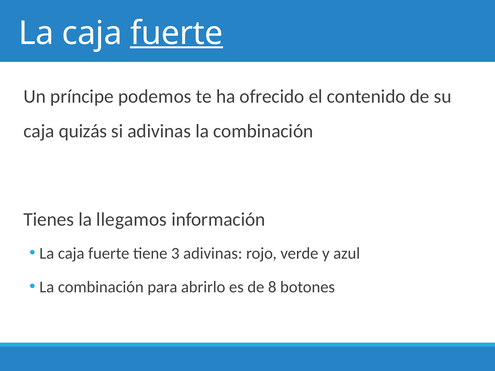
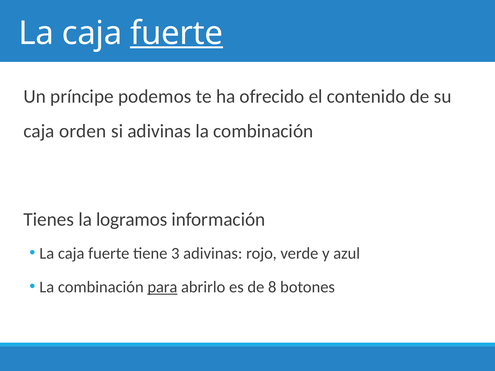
quizás: quizás -> orden
llegamos: llegamos -> logramos
para underline: none -> present
